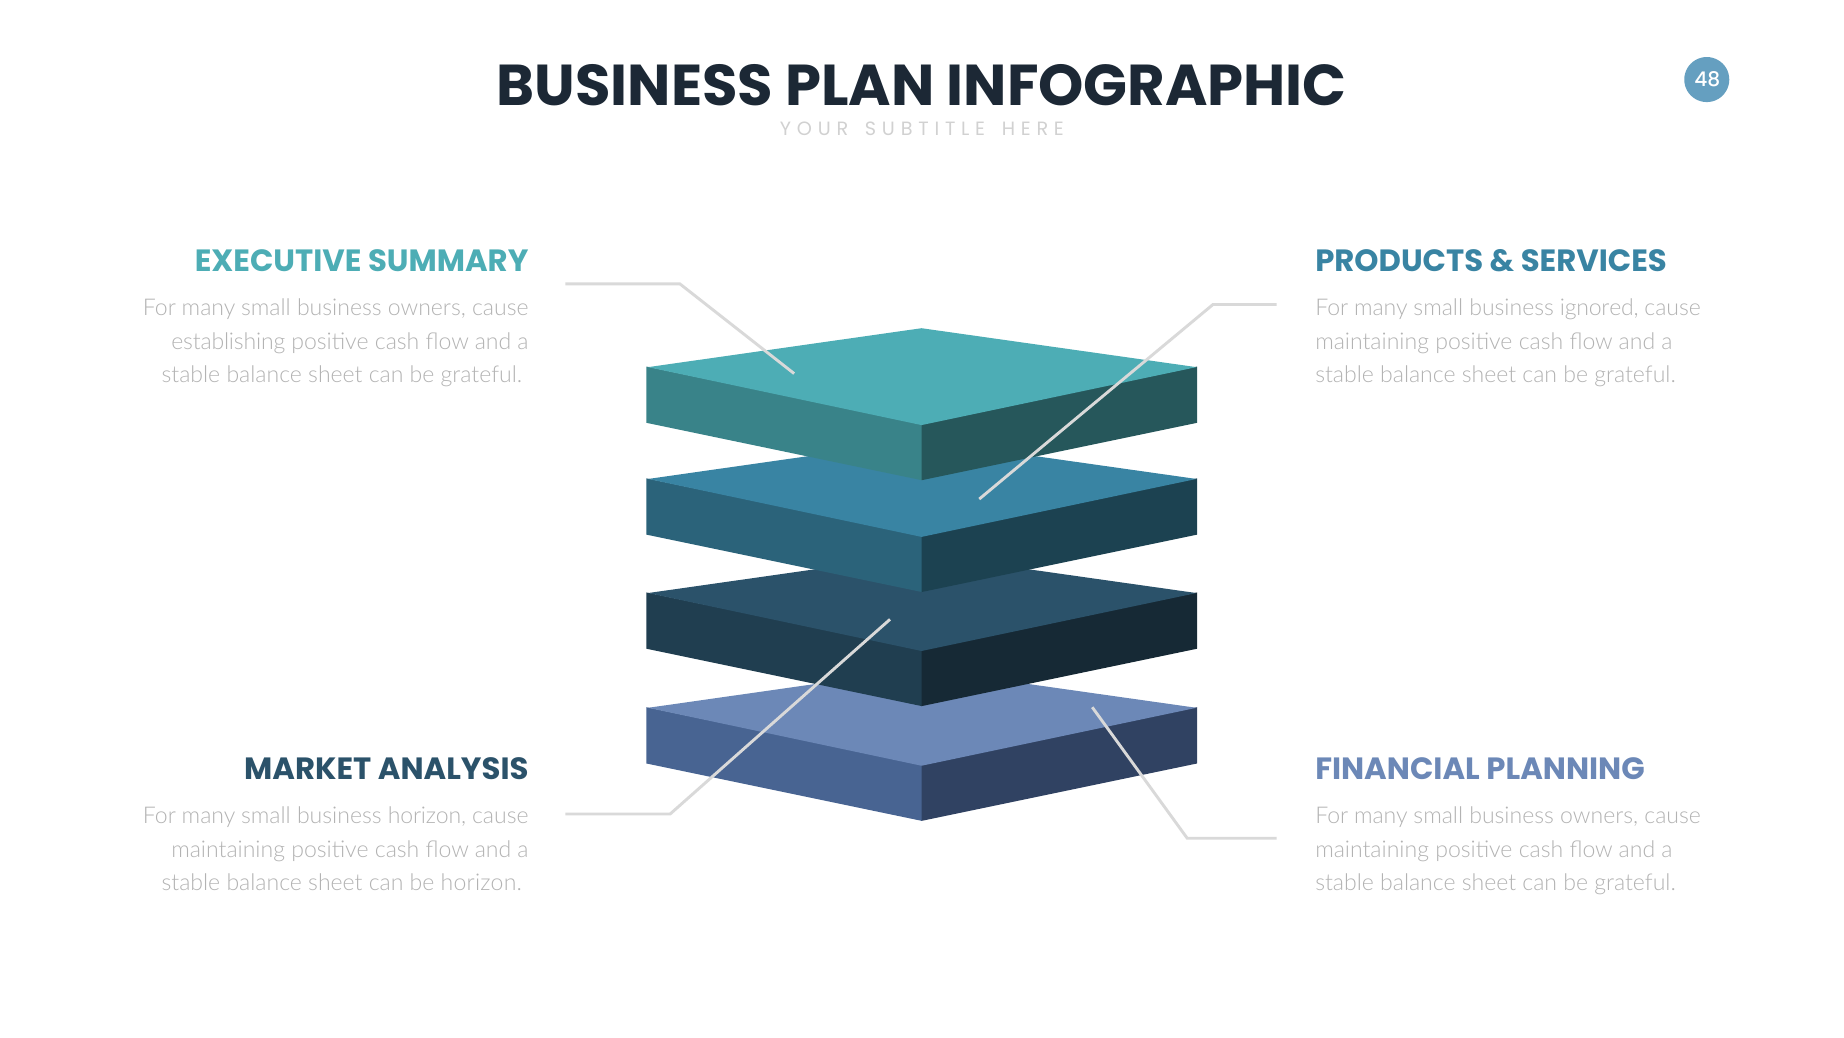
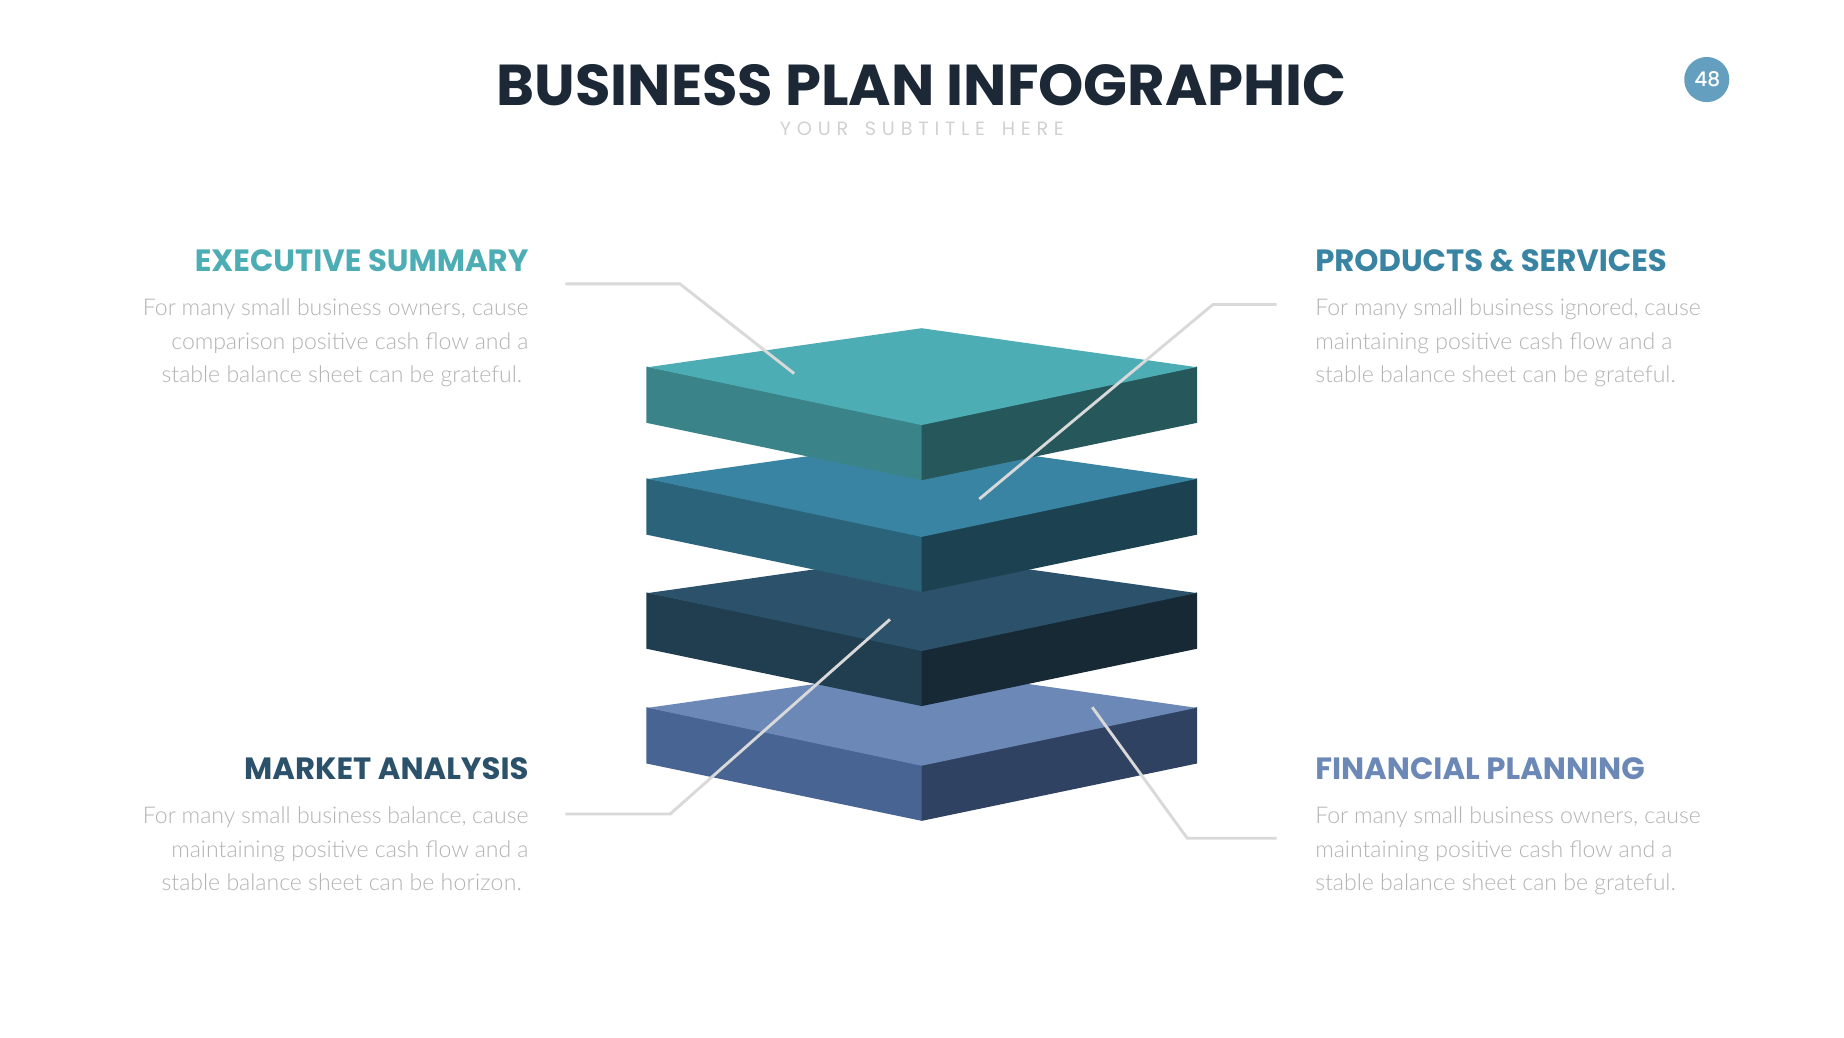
establishing: establishing -> comparison
business horizon: horizon -> balance
